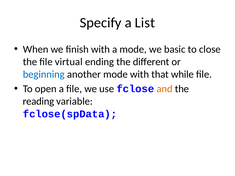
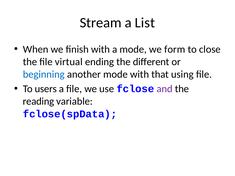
Specify: Specify -> Stream
basic: basic -> form
while: while -> using
open: open -> users
and colour: orange -> purple
